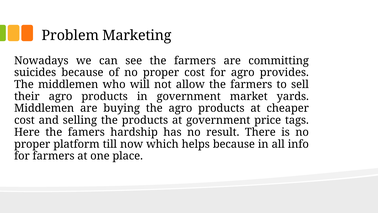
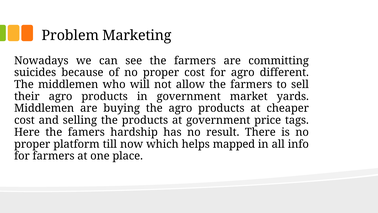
provides: provides -> different
helps because: because -> mapped
